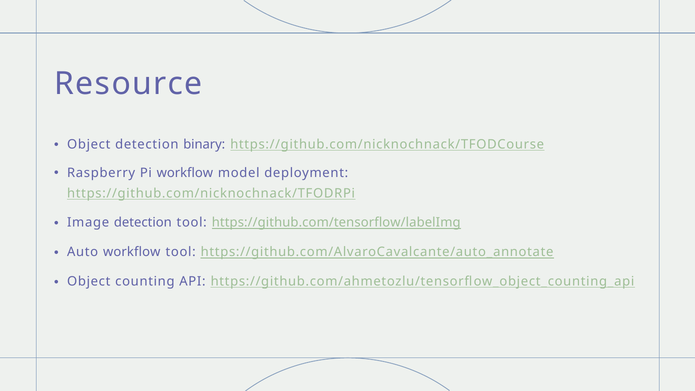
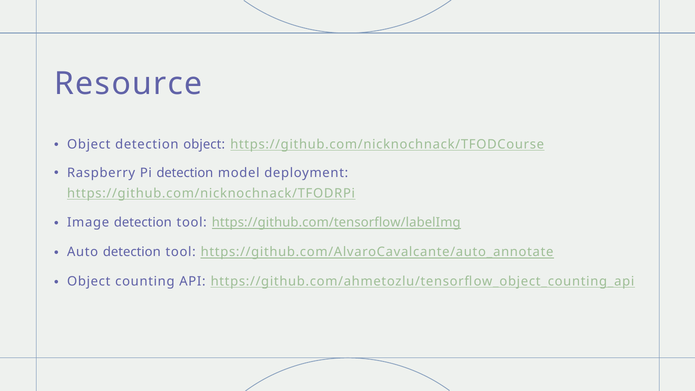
detection binary: binary -> object
Pi workflow: workflow -> detection
Auto workflow: workflow -> detection
